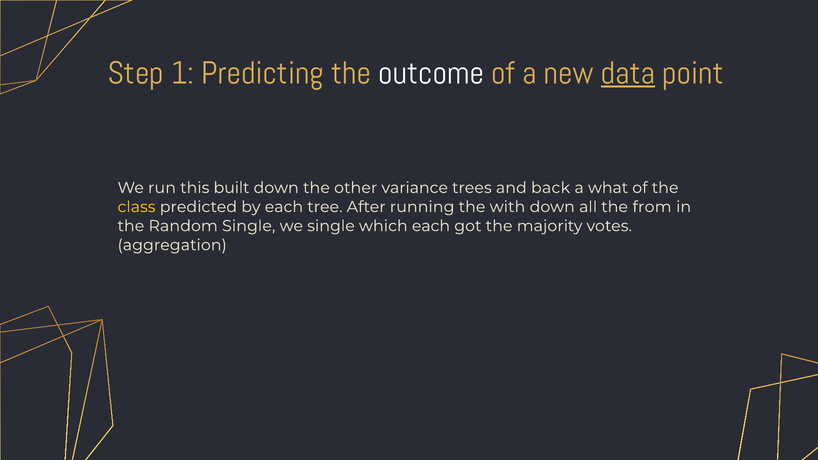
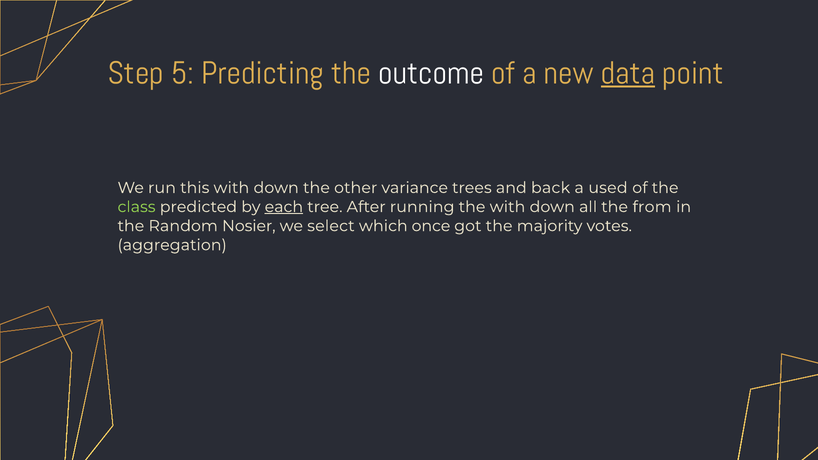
1: 1 -> 5
this built: built -> with
what: what -> used
class colour: yellow -> light green
each at (284, 207) underline: none -> present
Random Single: Single -> Nosier
we single: single -> select
which each: each -> once
